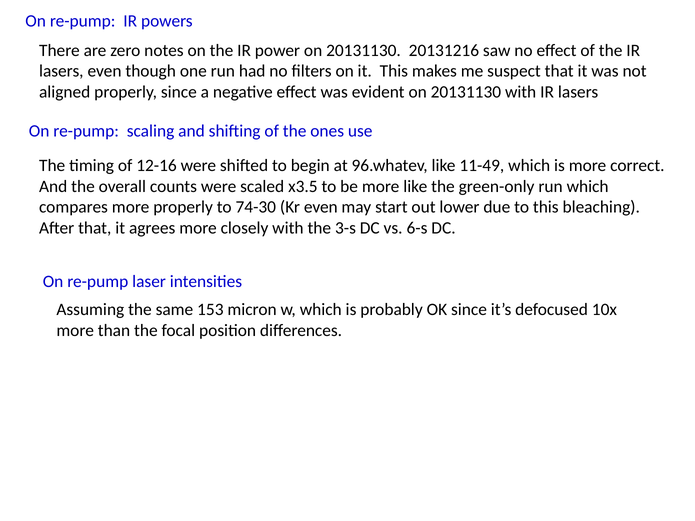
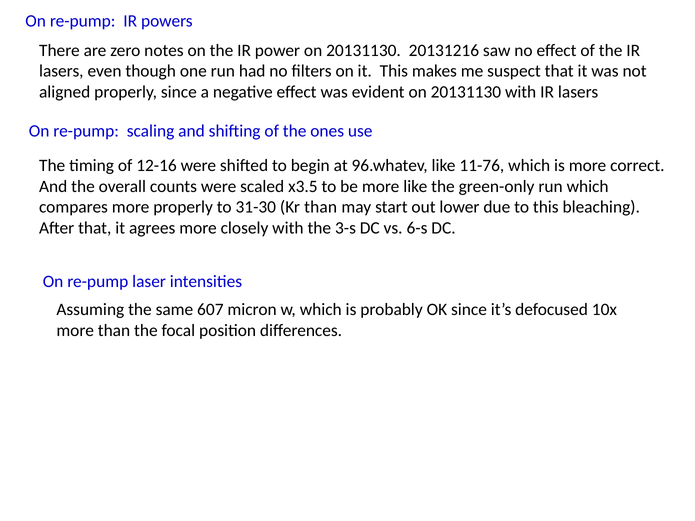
11-49: 11-49 -> 11-76
74-30: 74-30 -> 31-30
Kr even: even -> than
153: 153 -> 607
